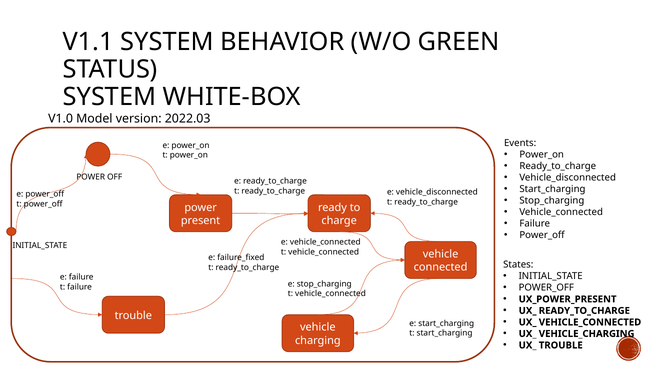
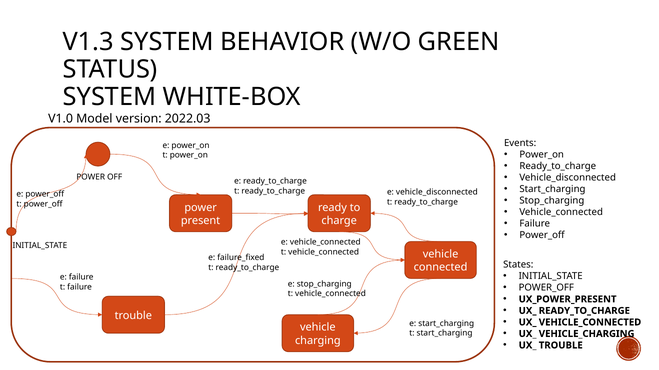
V1.1: V1.1 -> V1.3
